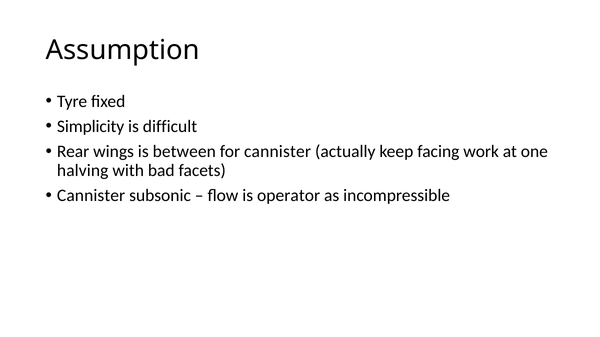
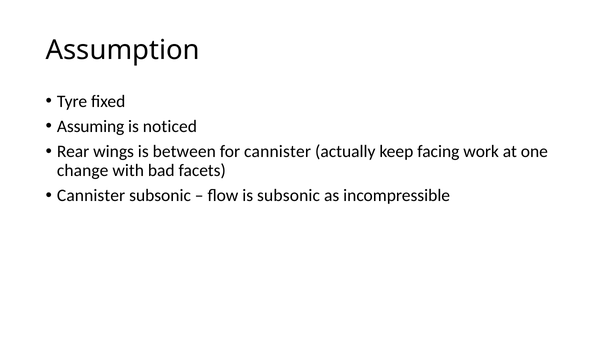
Simplicity: Simplicity -> Assuming
difficult: difficult -> noticed
halving: halving -> change
is operator: operator -> subsonic
